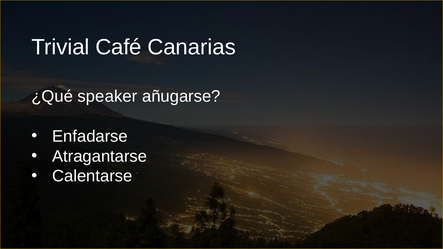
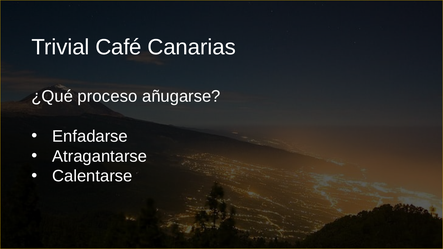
speaker: speaker -> proceso
